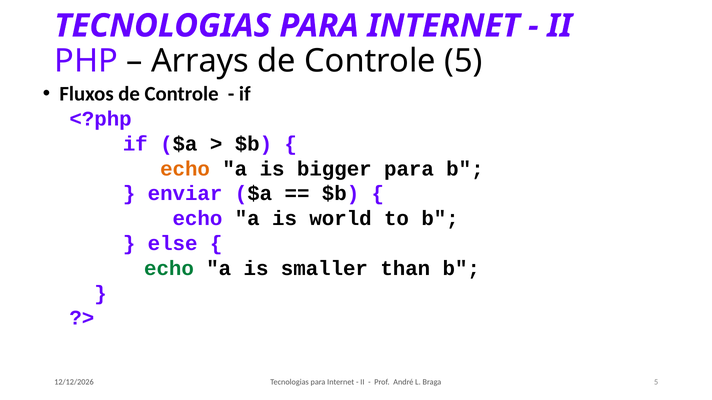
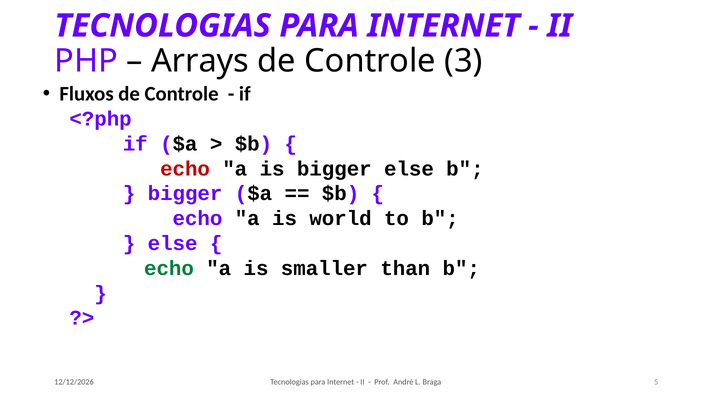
Controle 5: 5 -> 3
echo at (185, 169) colour: orange -> red
bigger para: para -> else
enviar at (185, 194): enviar -> bigger
